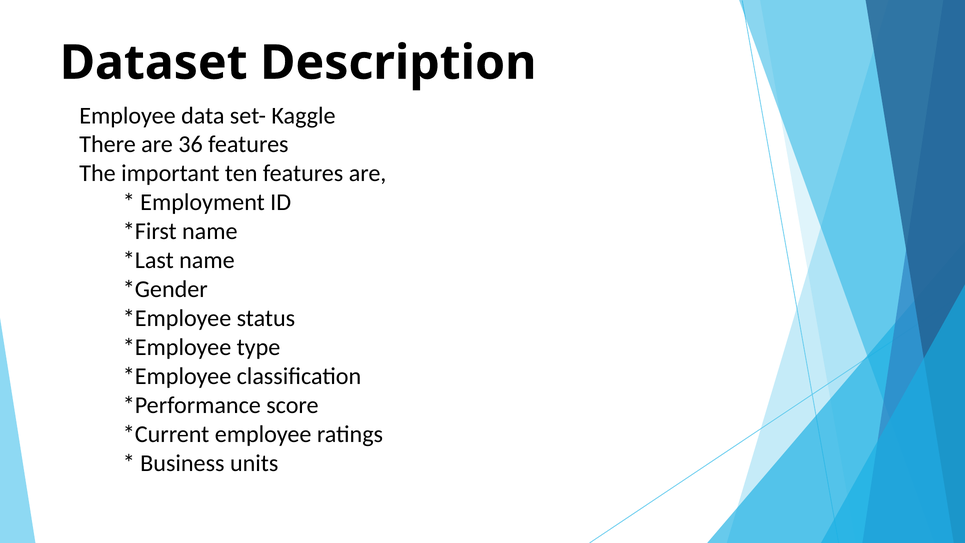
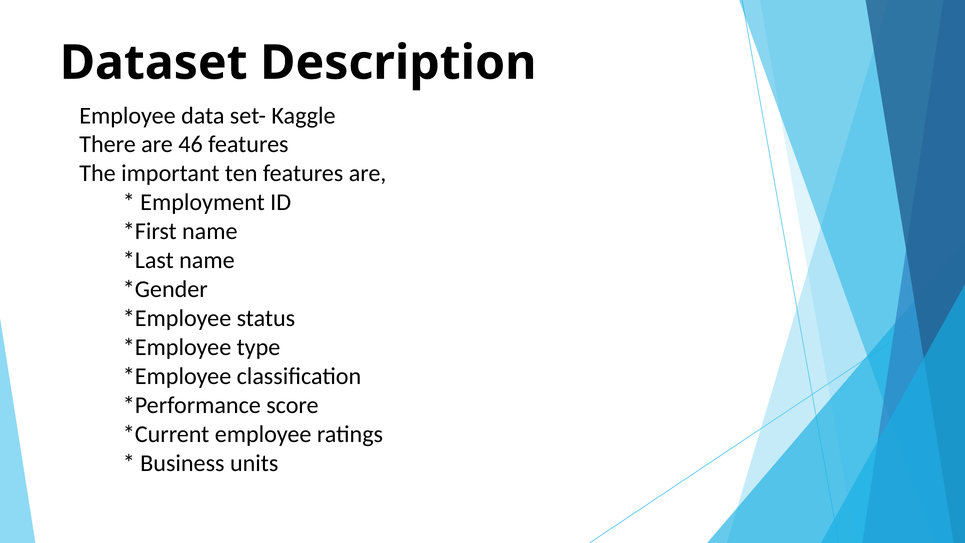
36: 36 -> 46
